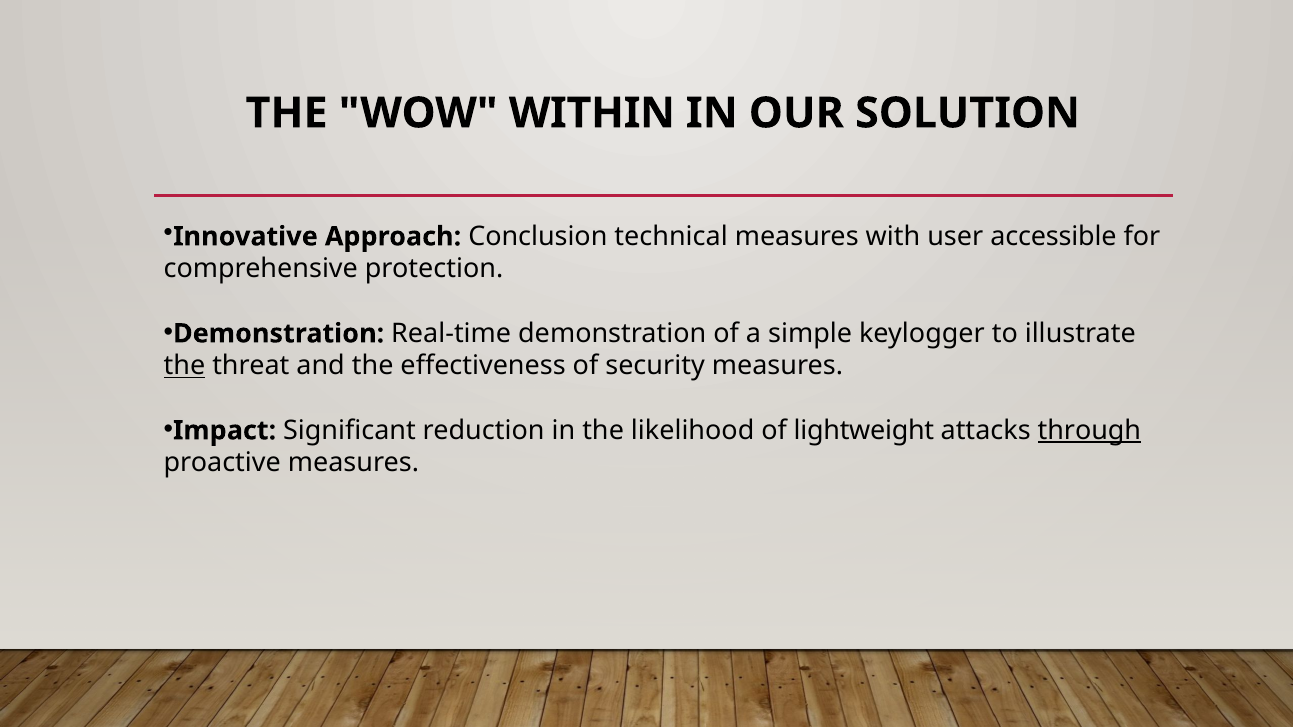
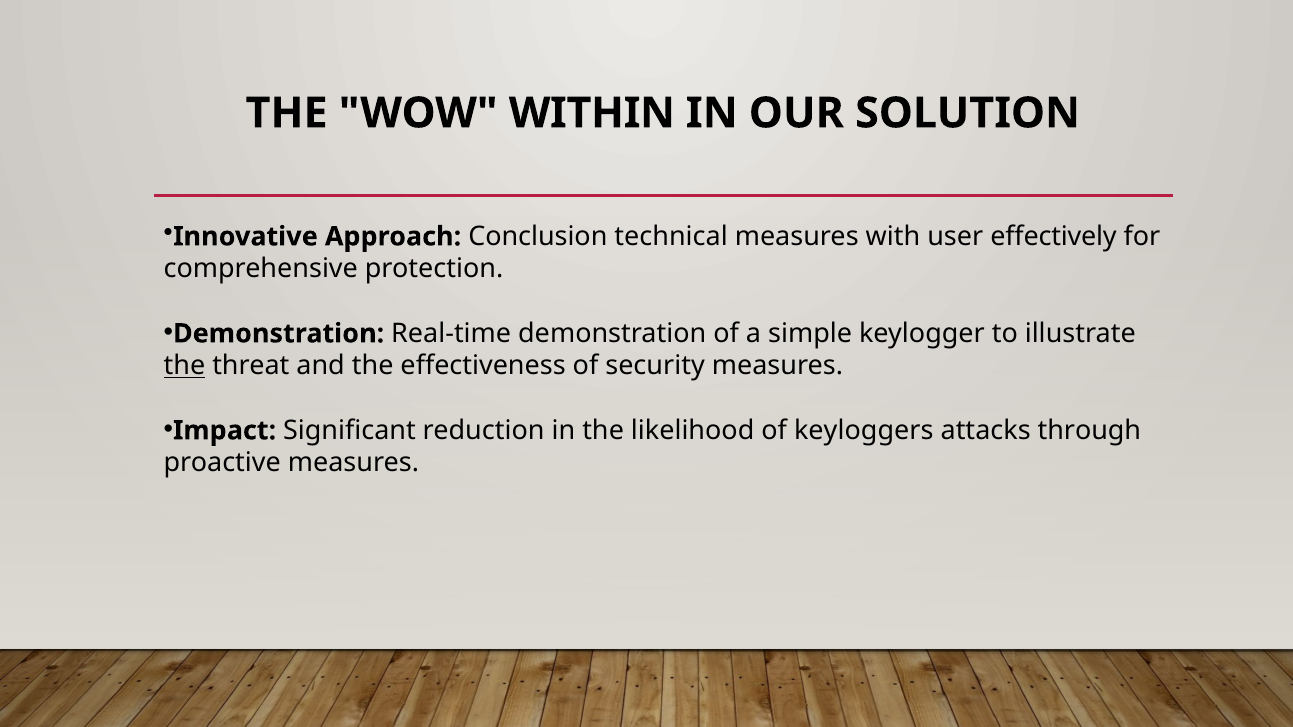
accessible: accessible -> effectively
lightweight: lightweight -> keyloggers
through underline: present -> none
